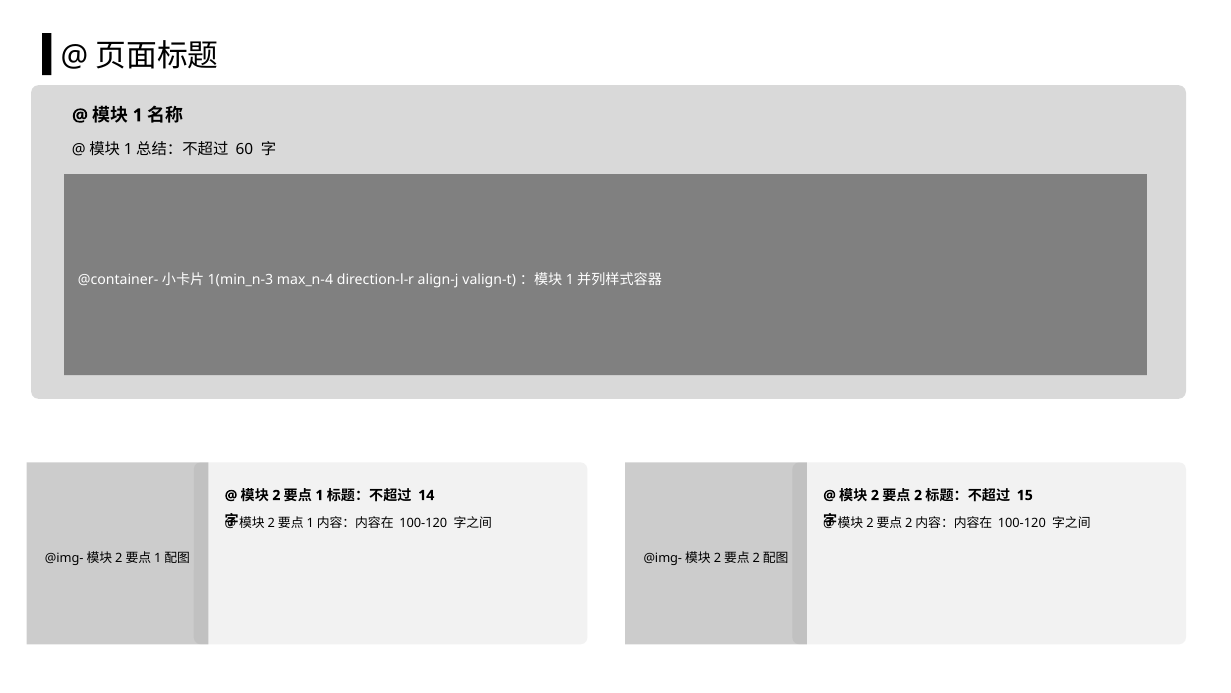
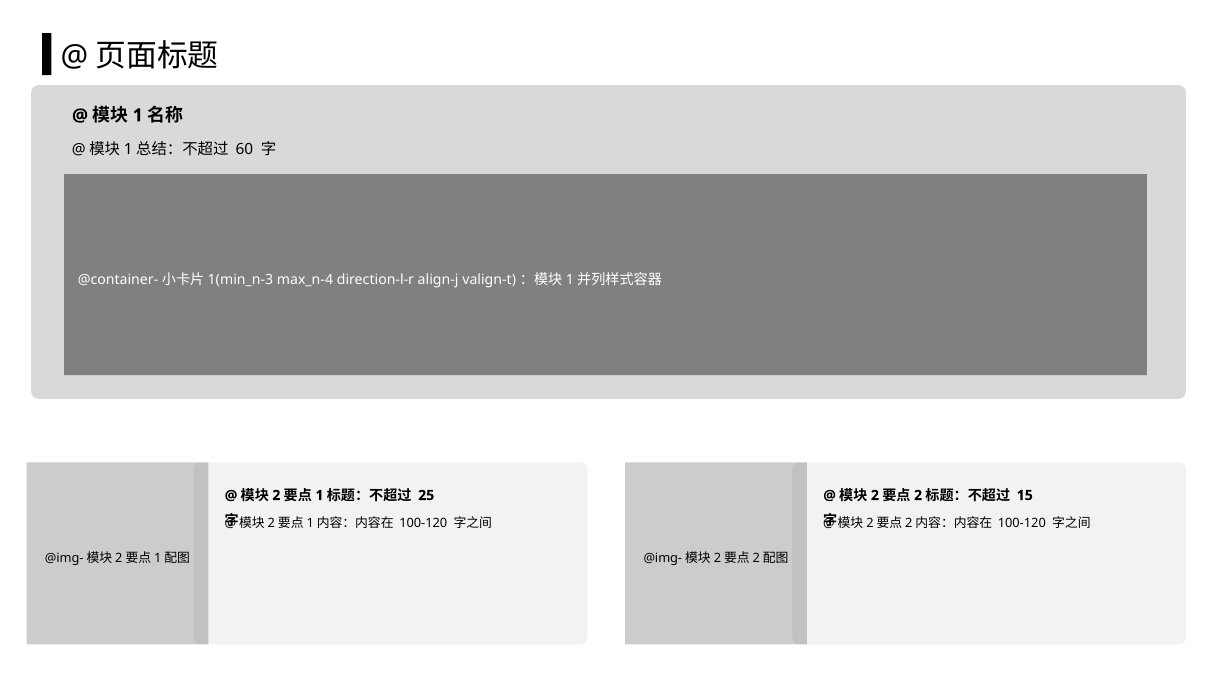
14: 14 -> 25
